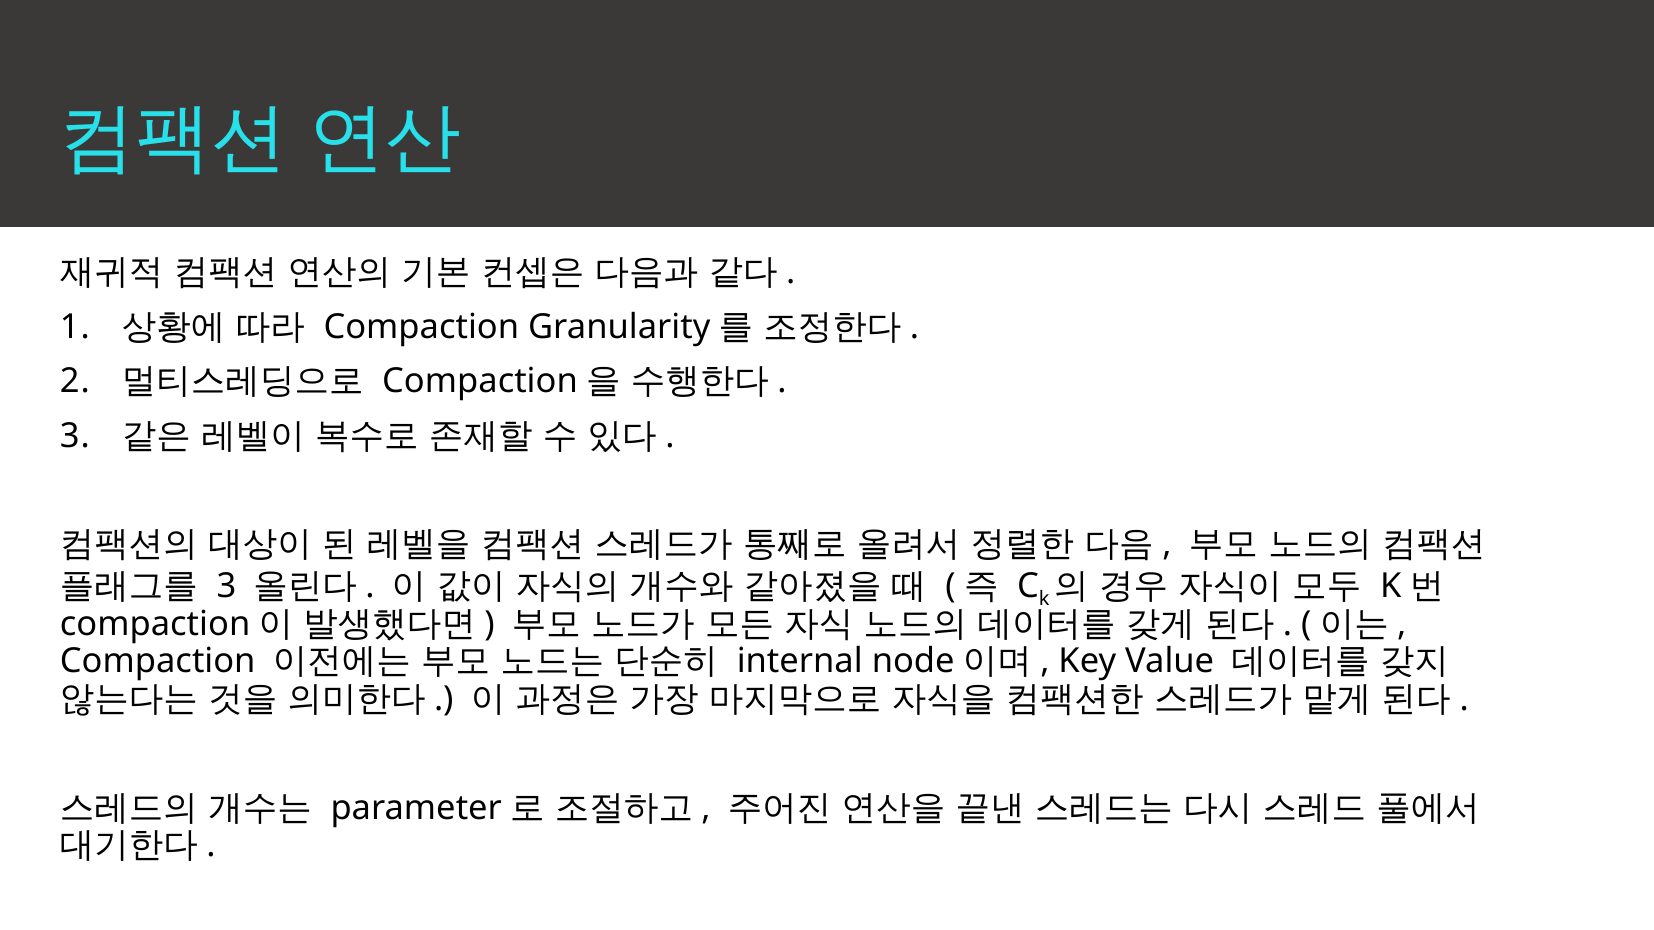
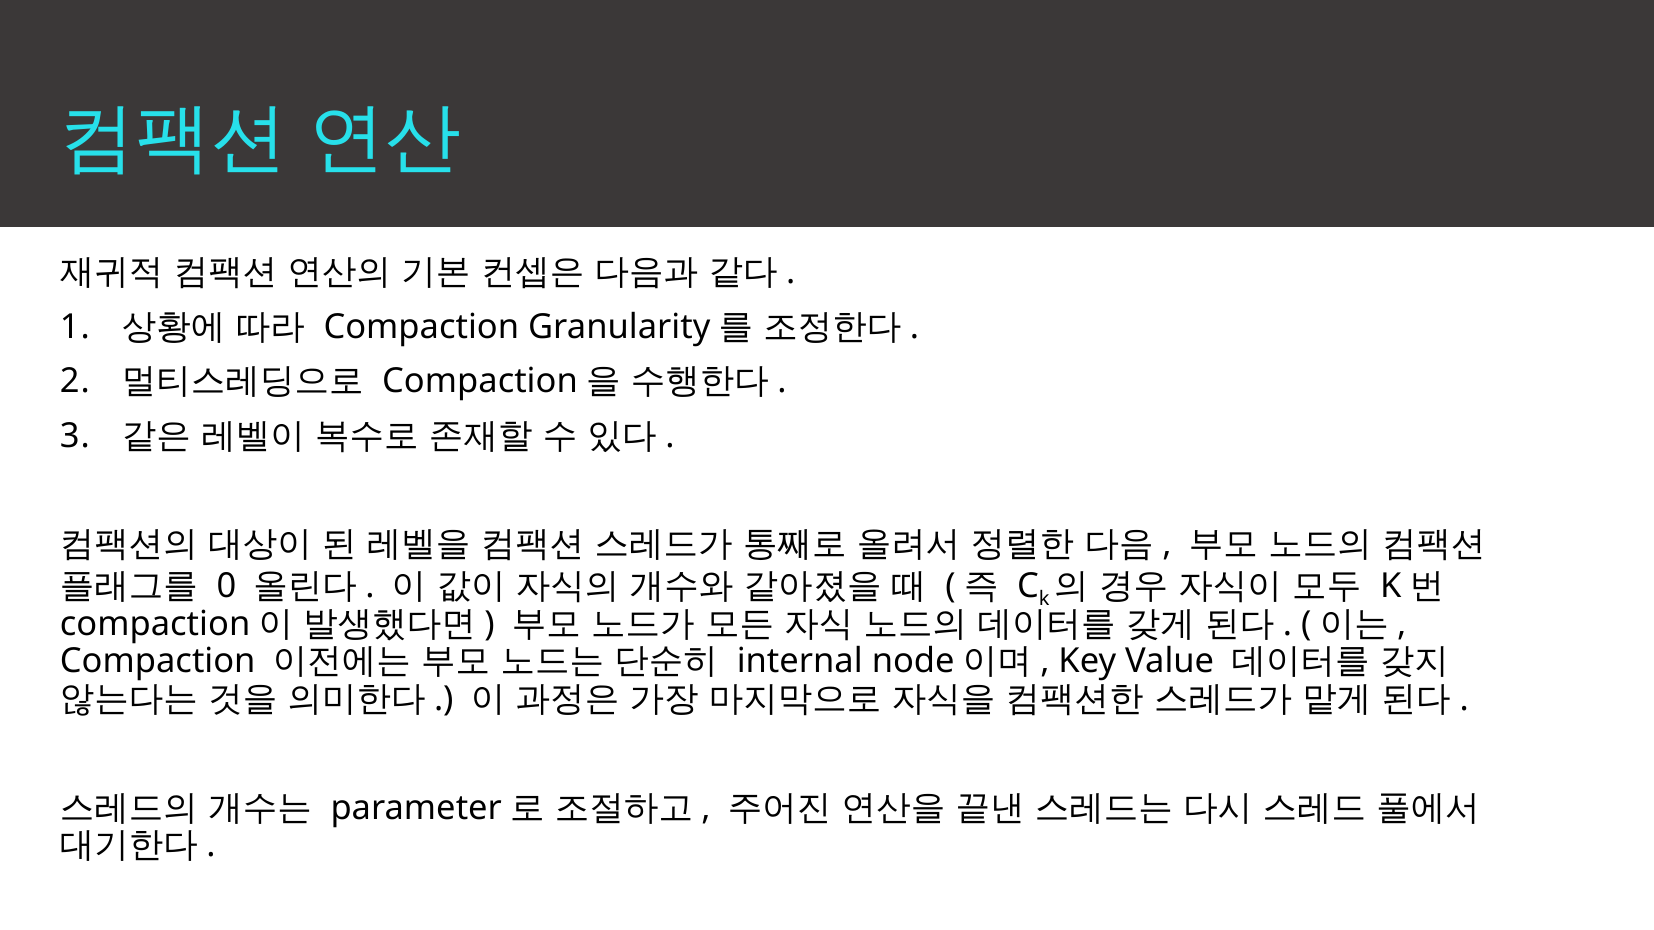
3 at (227, 586): 3 -> 0
